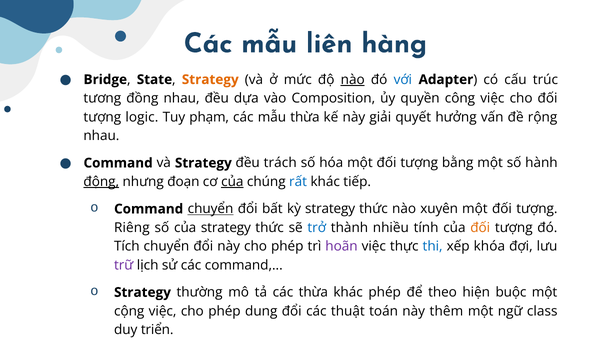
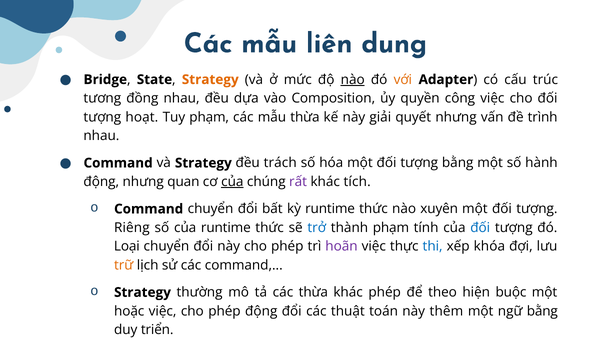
hàng: hàng -> dung
với colour: blue -> orange
logic: logic -> hoạt
quyết hưởng: hưởng -> nhưng
rộng: rộng -> trình
động at (101, 182) underline: present -> none
đoạn: đoạn -> quan
rất colour: blue -> purple
tiếp: tiếp -> tích
chuyển at (211, 209) underline: present -> none
kỳ strategy: strategy -> runtime
của strategy: strategy -> runtime
thành nhiều: nhiều -> phạm
đối at (480, 227) colour: orange -> blue
Tích: Tích -> Loại
trữ colour: purple -> orange
cộng: cộng -> hoặc
phép dung: dung -> động
ngữ class: class -> bằng
